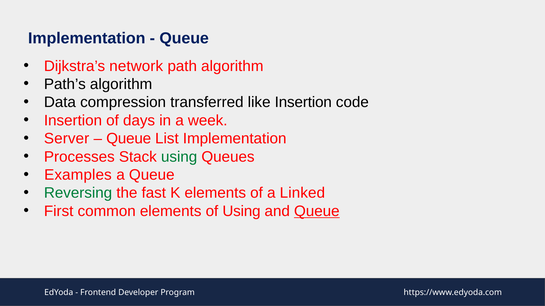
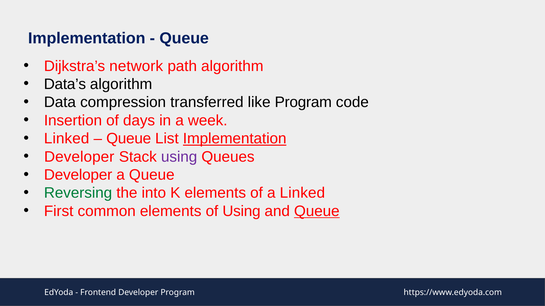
Path’s: Path’s -> Data’s
like Insertion: Insertion -> Program
Server at (67, 139): Server -> Linked
Implementation at (235, 139) underline: none -> present
Processes at (79, 157): Processes -> Developer
using at (179, 157) colour: green -> purple
Examples at (78, 175): Examples -> Developer
fast: fast -> into
